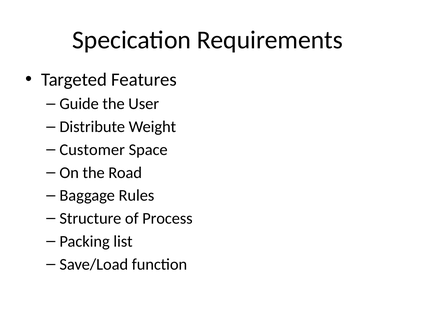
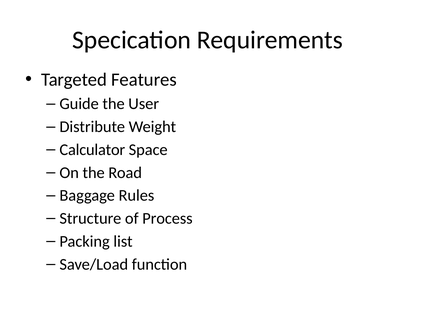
Customer: Customer -> Calculator
